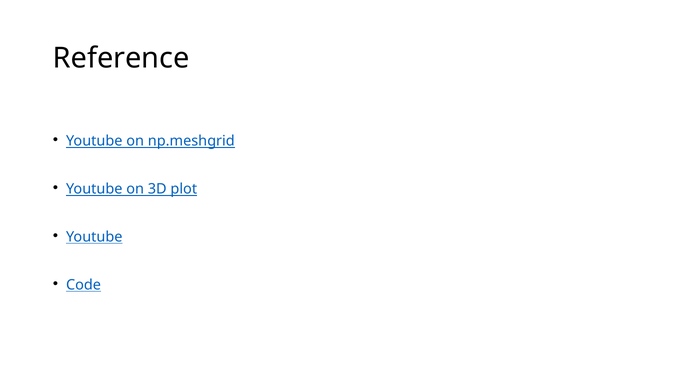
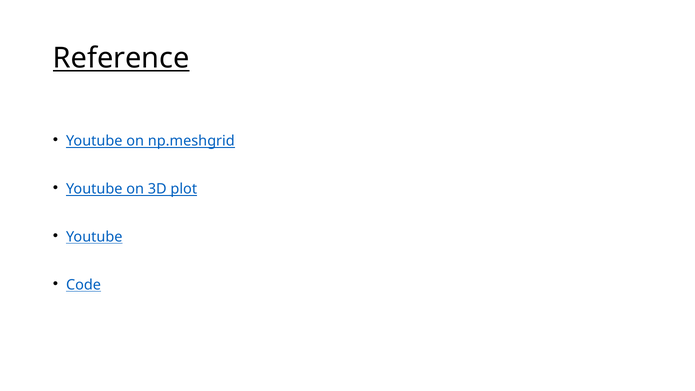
Reference underline: none -> present
